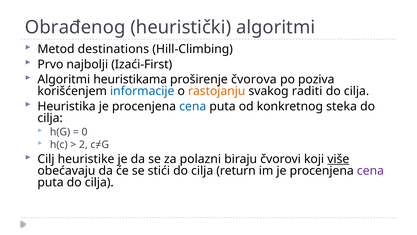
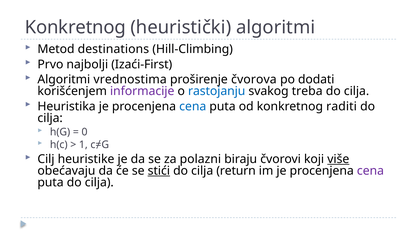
Obrađenog at (75, 27): Obrađenog -> Konkretnog
heuristikama: heuristikama -> vrednostima
poziva: poziva -> dodati
informacije colour: blue -> purple
rastojanju colour: orange -> blue
raditi: raditi -> treba
steka: steka -> raditi
2: 2 -> 1
stići underline: none -> present
